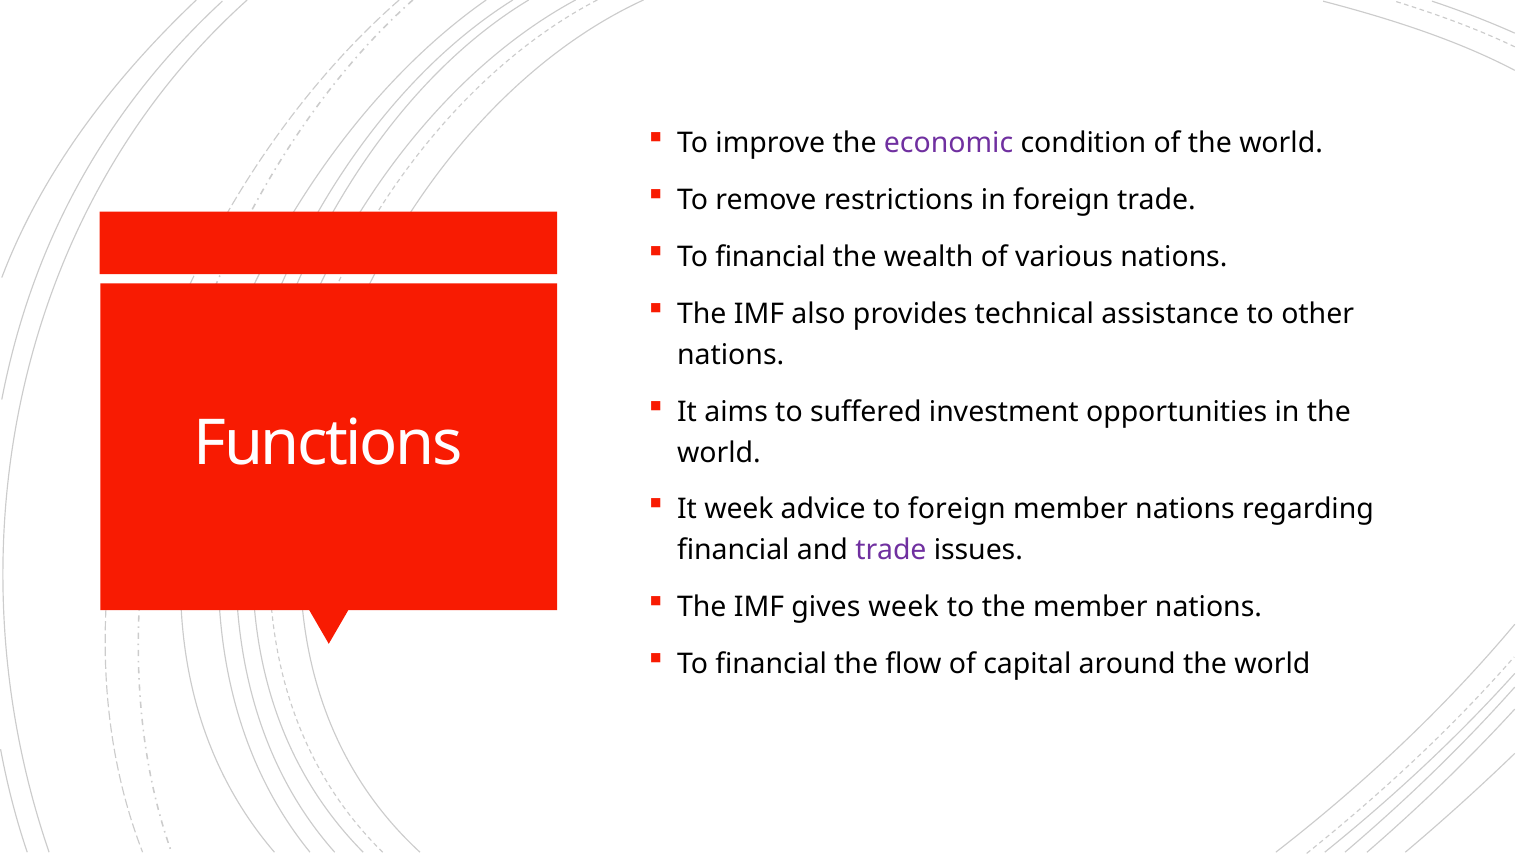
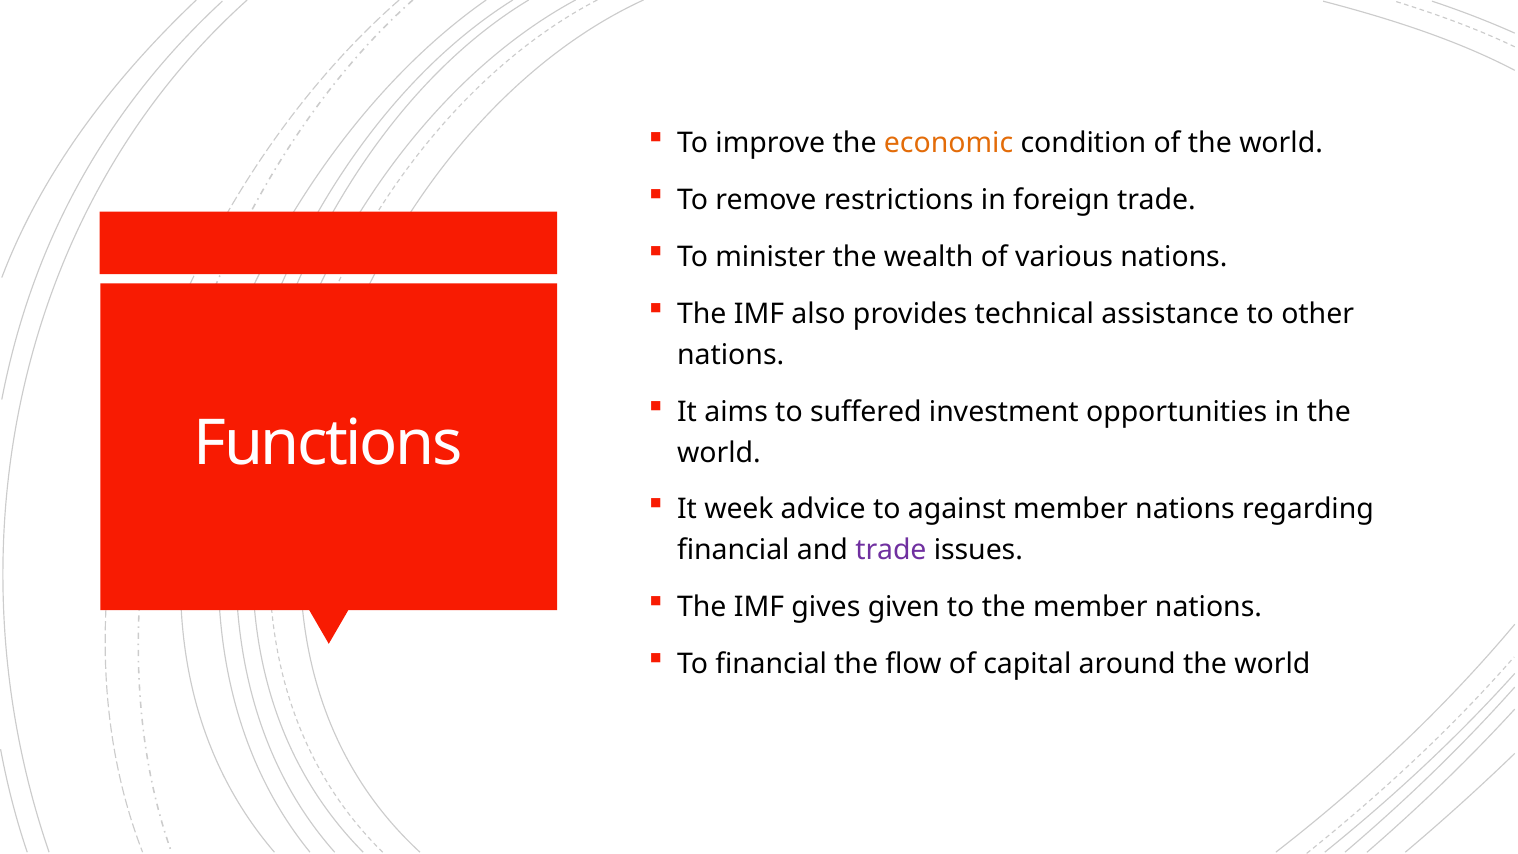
economic colour: purple -> orange
financial at (770, 257): financial -> minister
to foreign: foreign -> against
gives week: week -> given
